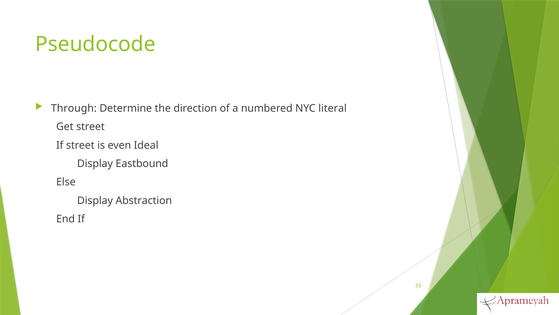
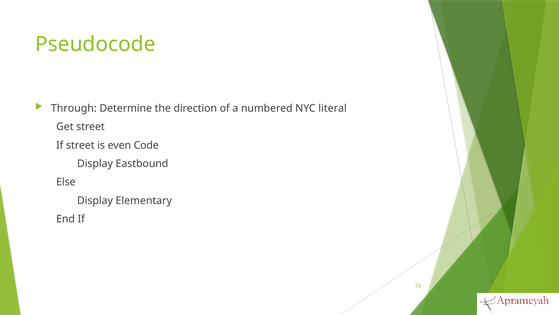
Ideal: Ideal -> Code
Abstraction: Abstraction -> Elementary
